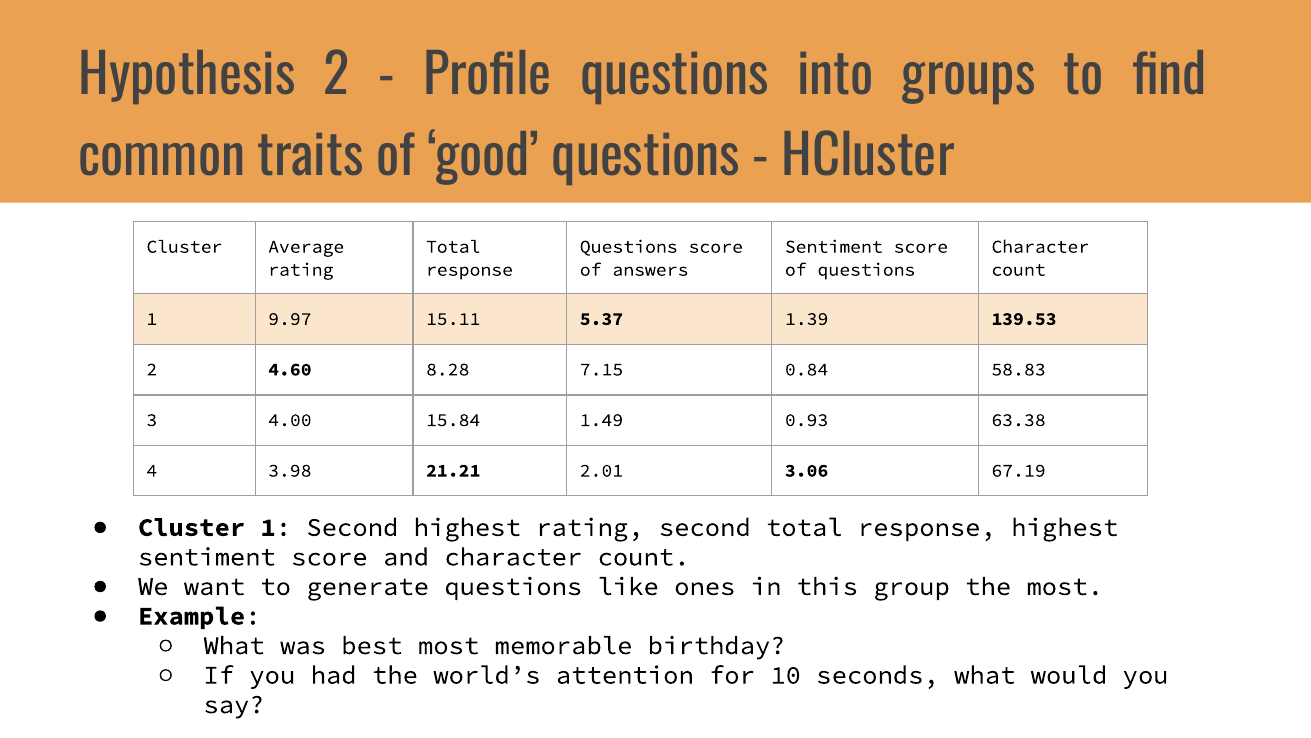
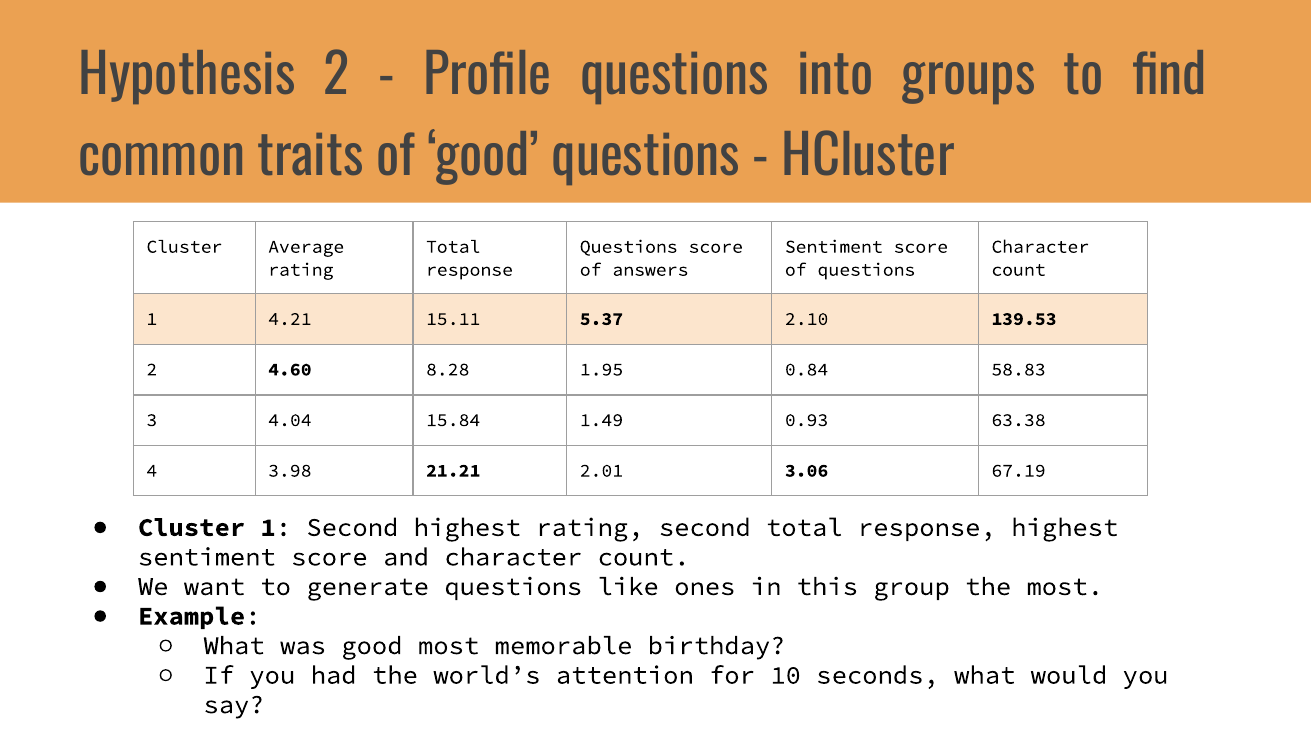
9.97: 9.97 -> 4.21
1.39: 1.39 -> 2.10
7.15: 7.15 -> 1.95
4.00: 4.00 -> 4.04
was best: best -> good
